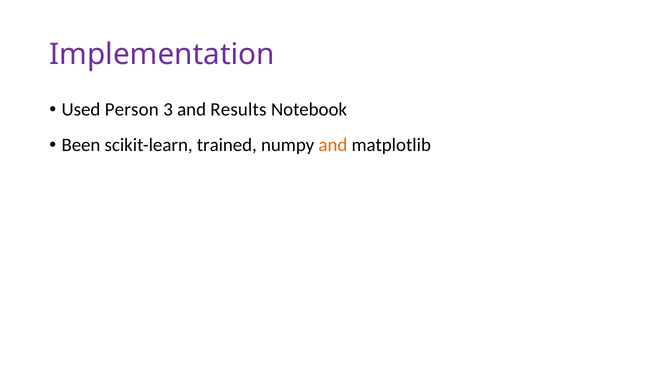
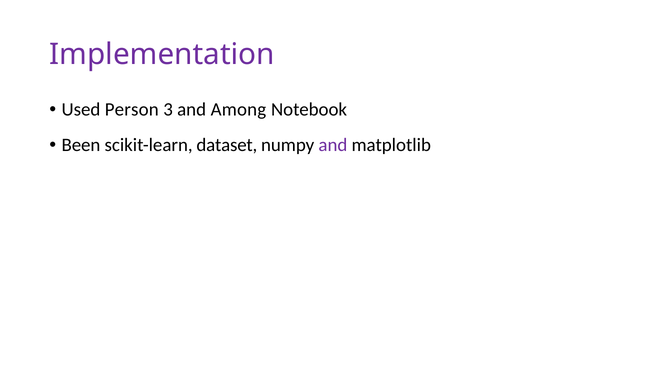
Results: Results -> Among
trained: trained -> dataset
and at (333, 145) colour: orange -> purple
